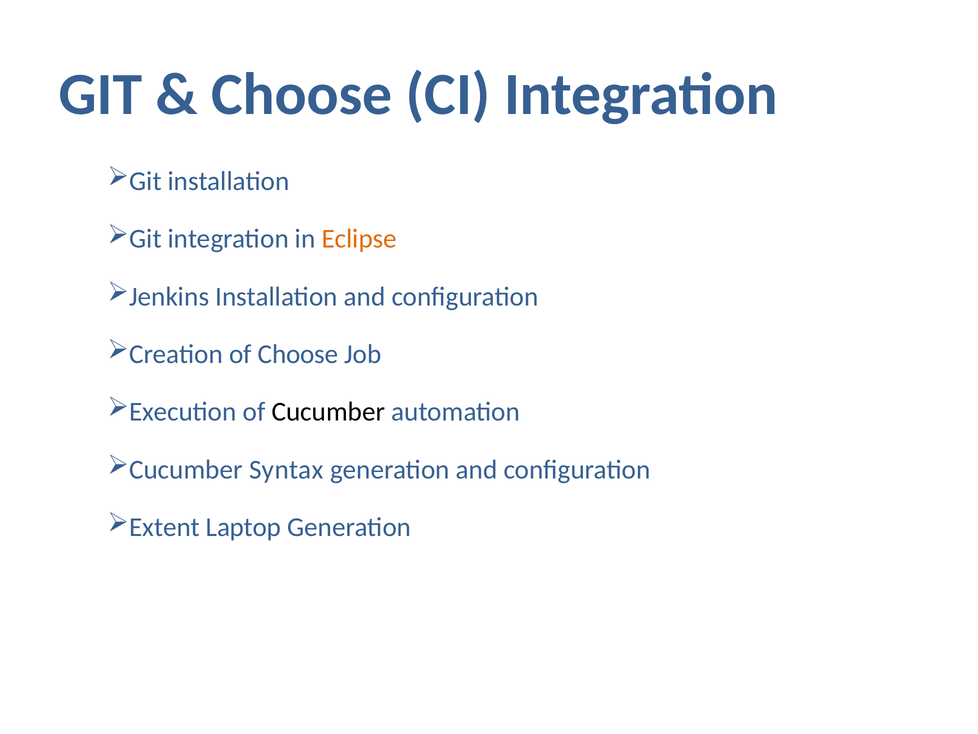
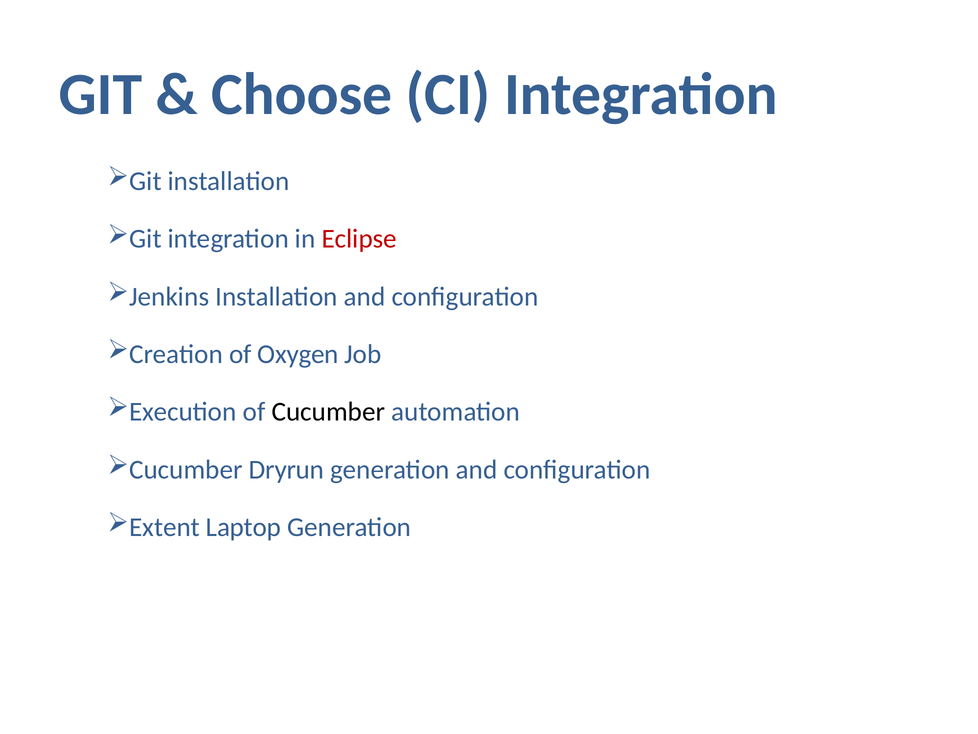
Eclipse colour: orange -> red
of Choose: Choose -> Oxygen
Syntax: Syntax -> Dryrun
